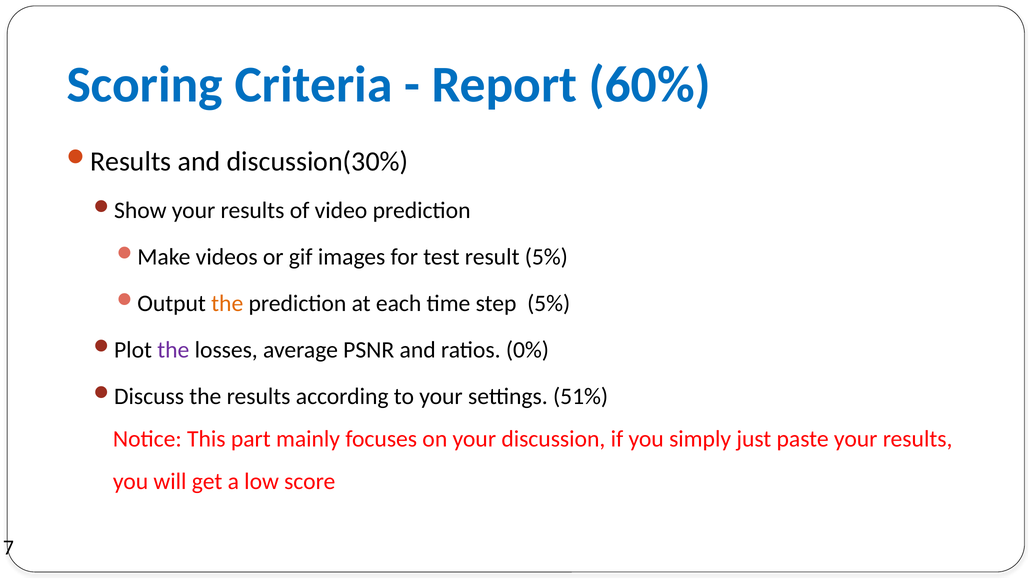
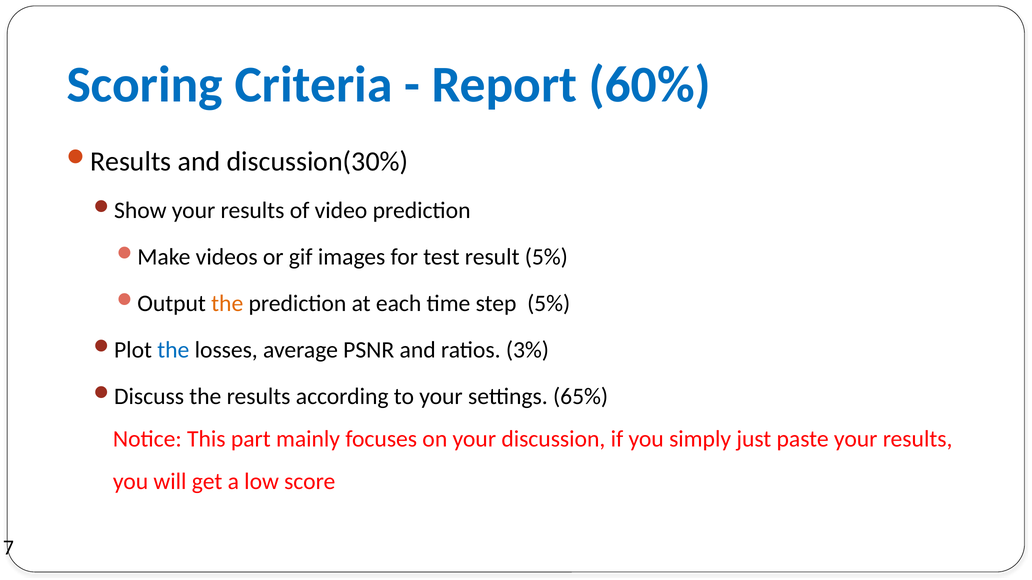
the at (173, 350) colour: purple -> blue
0%: 0% -> 3%
51%: 51% -> 65%
